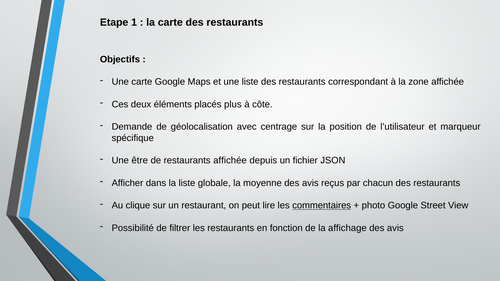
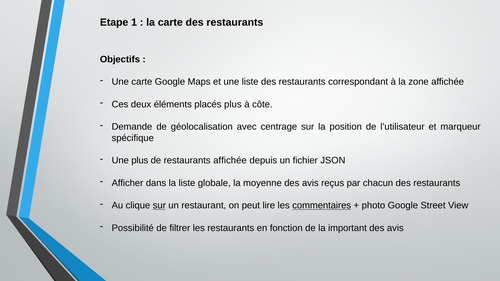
Une être: être -> plus
sur at (159, 206) underline: none -> present
affichage: affichage -> important
